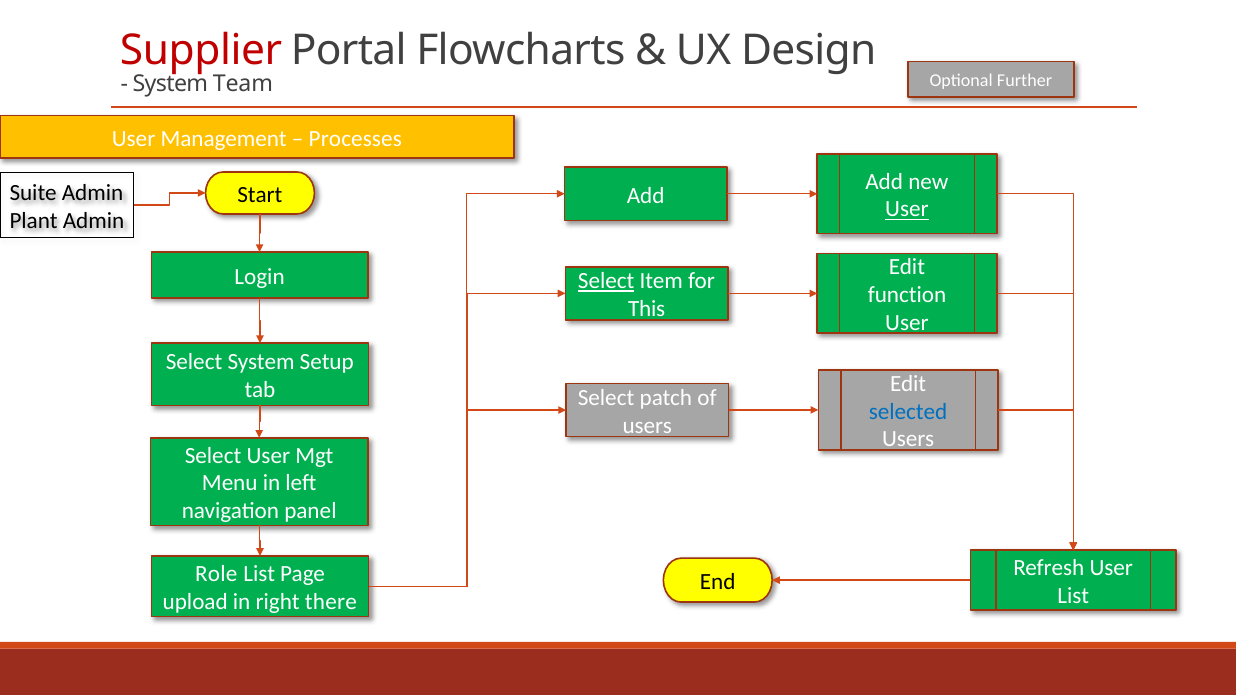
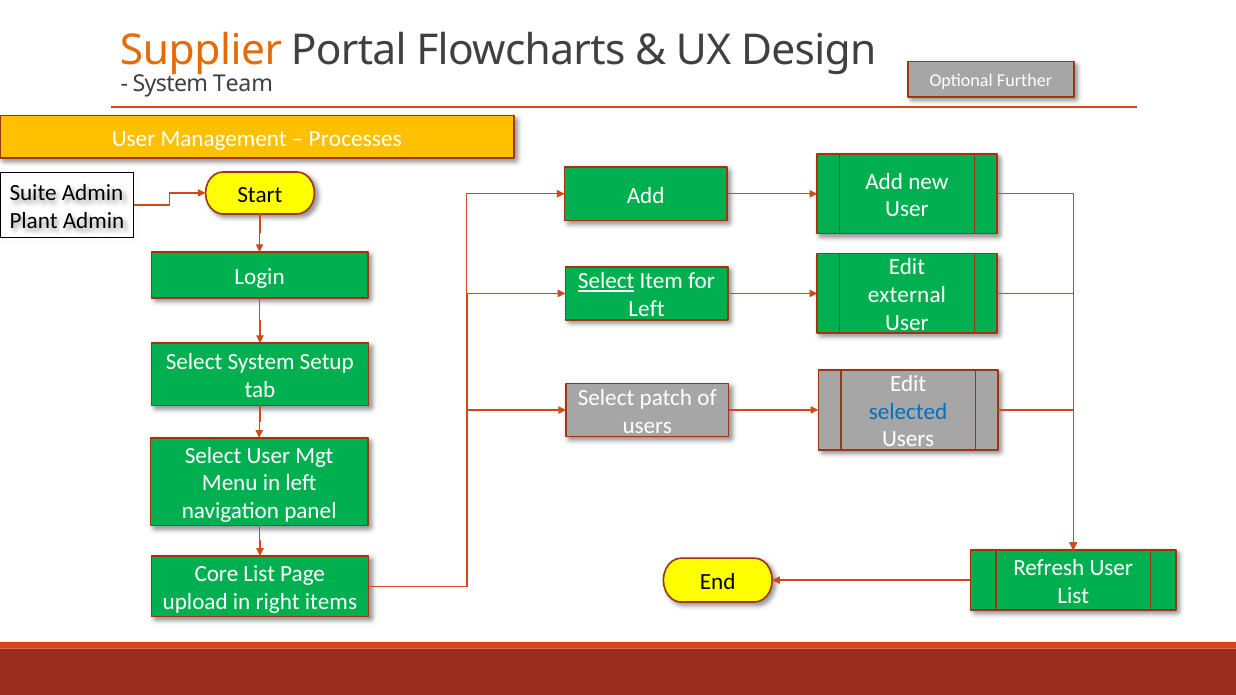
Supplier colour: red -> orange
User at (907, 209) underline: present -> none
function: function -> external
This at (647, 309): This -> Left
Role: Role -> Core
there: there -> items
